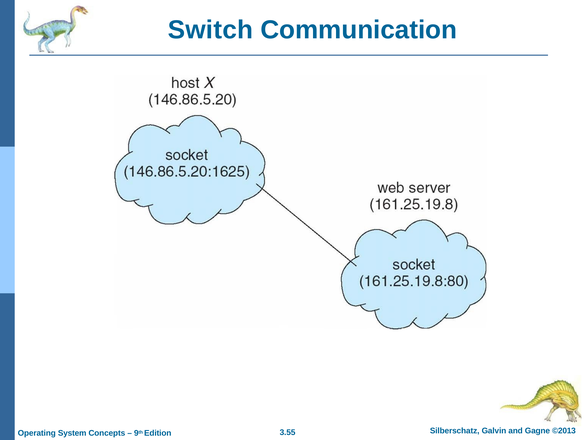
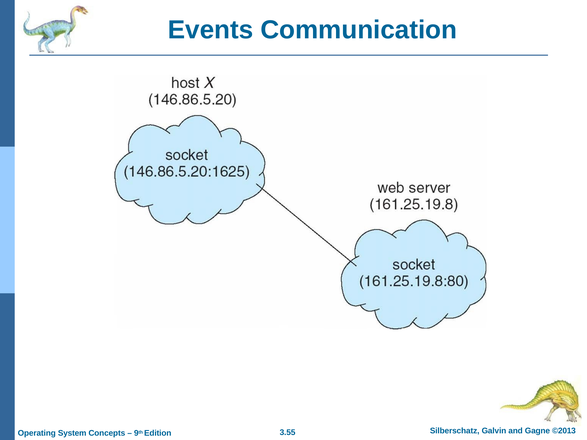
Switch: Switch -> Events
